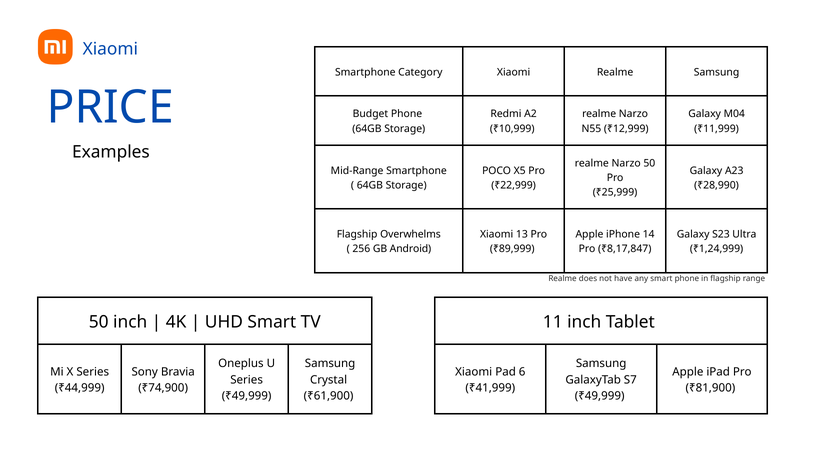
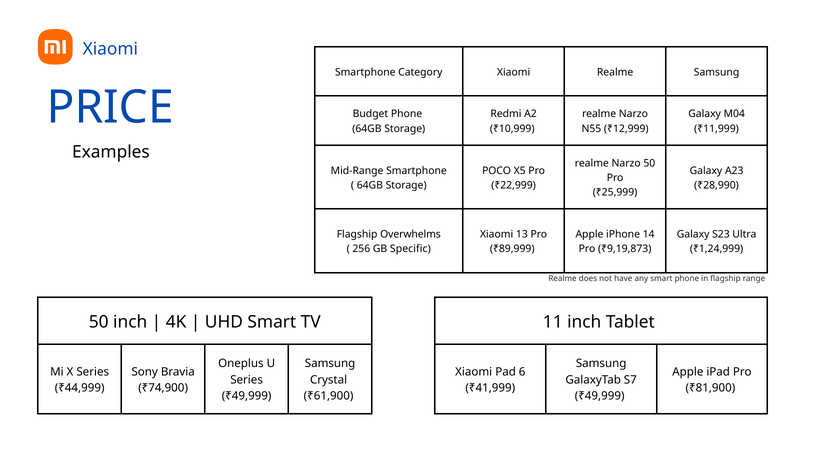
Android: Android -> Specific
₹8,17,847: ₹8,17,847 -> ₹9,19,873
